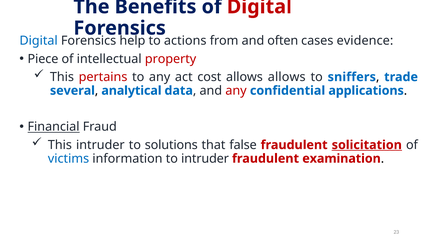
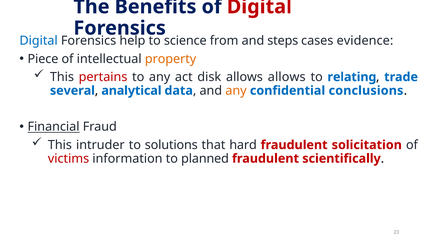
actions: actions -> science
often: often -> steps
property colour: red -> orange
cost: cost -> disk
sniffers: sniffers -> relating
any at (236, 91) colour: red -> orange
applications: applications -> conclusions
false: false -> hard
solicitation underline: present -> none
victims colour: blue -> red
to intruder: intruder -> planned
examination: examination -> scientifically
